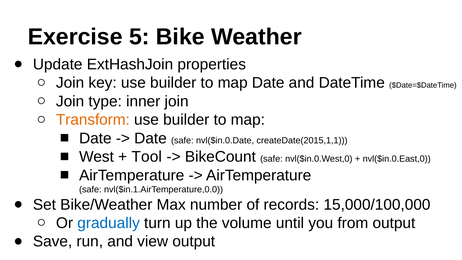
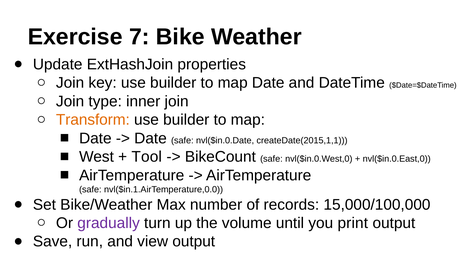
5: 5 -> 7
gradually colour: blue -> purple
from: from -> print
